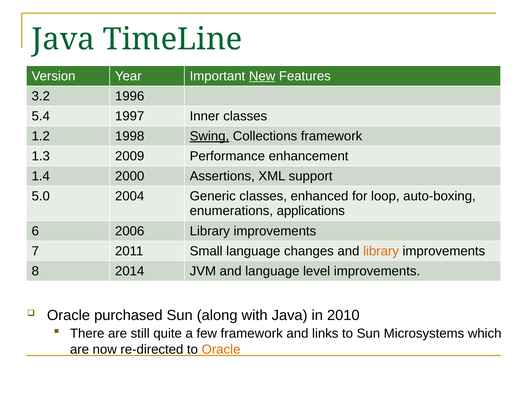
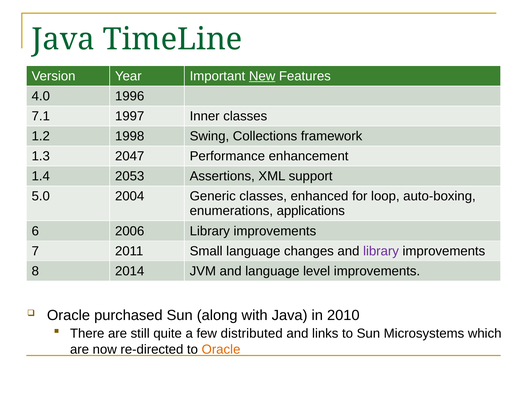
3.2: 3.2 -> 4.0
5.4: 5.4 -> 7.1
Swing underline: present -> none
2009: 2009 -> 2047
2000: 2000 -> 2053
library at (381, 251) colour: orange -> purple
few framework: framework -> distributed
